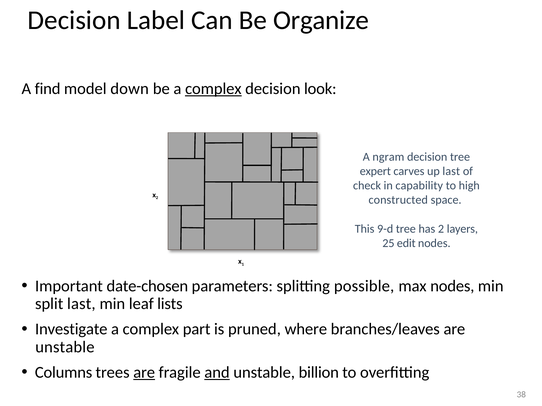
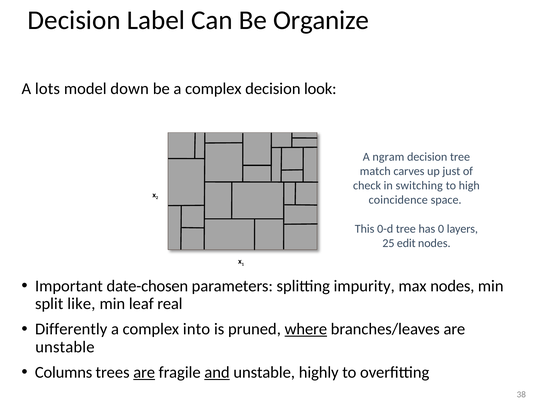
find: find -> lots
complex at (213, 89) underline: present -> none
expert: expert -> match
up last: last -> just
capability: capability -> switching
constructed: constructed -> coincidence
9-d: 9-d -> 0-d
has 2: 2 -> 0
possible: possible -> impurity
split last: last -> like
lists: lists -> real
Investigate: Investigate -> Differently
part: part -> into
where underline: none -> present
billion: billion -> highly
